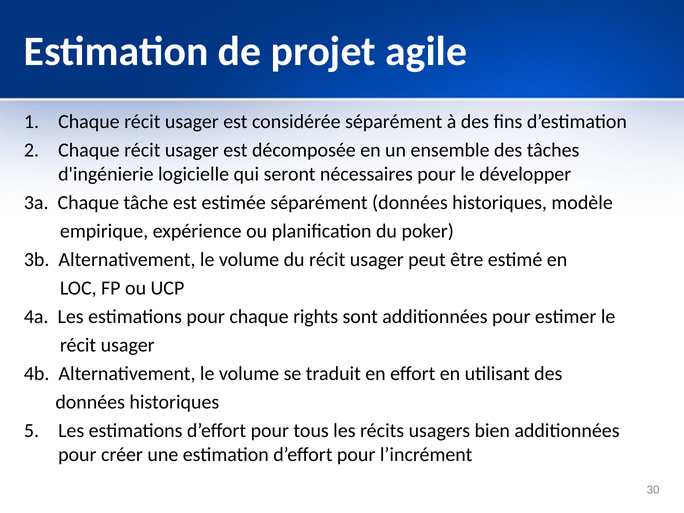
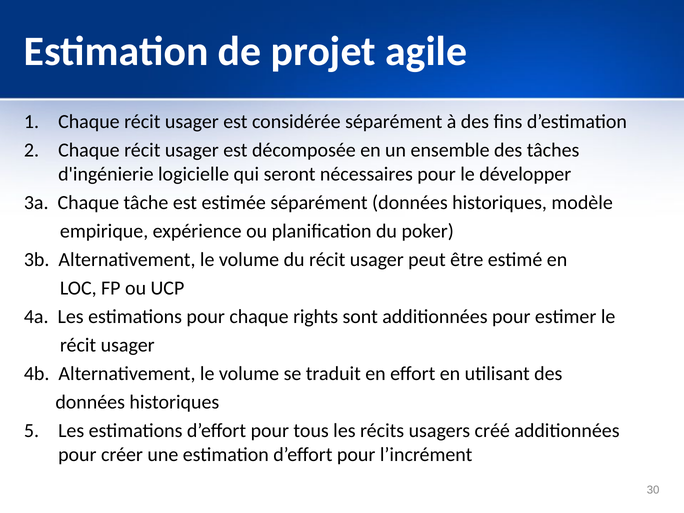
bien: bien -> créé
